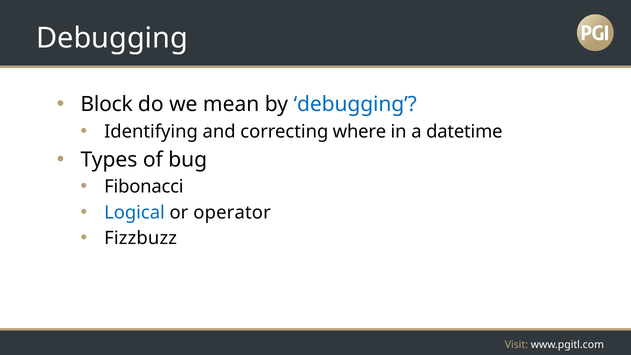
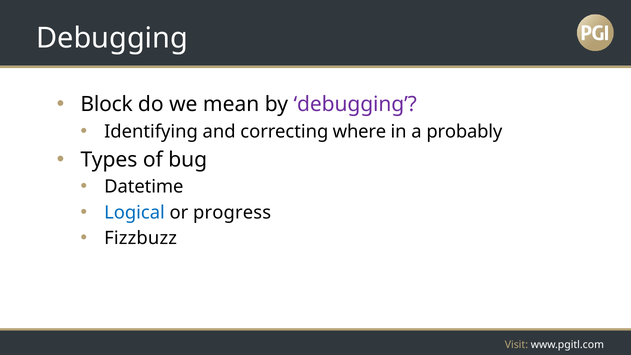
debugging at (355, 104) colour: blue -> purple
datetime: datetime -> probably
Fibonacci: Fibonacci -> Datetime
operator: operator -> progress
